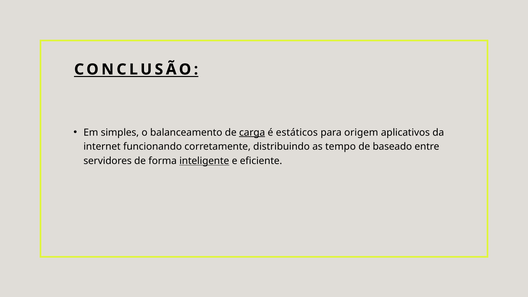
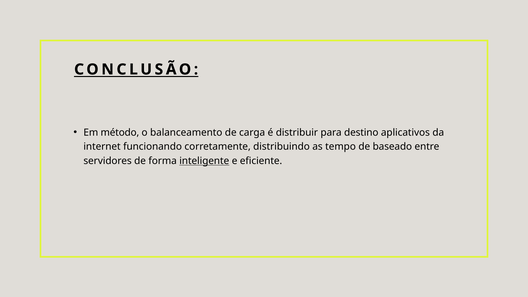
simples: simples -> método
carga underline: present -> none
estáticos: estáticos -> distribuir
origem: origem -> destino
